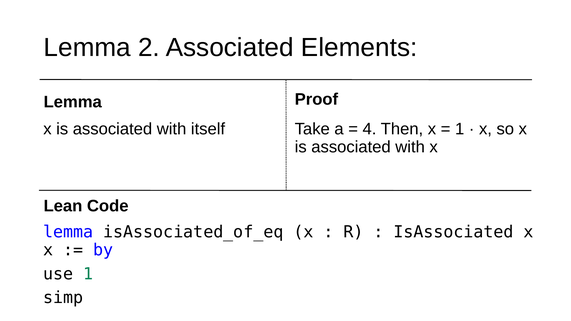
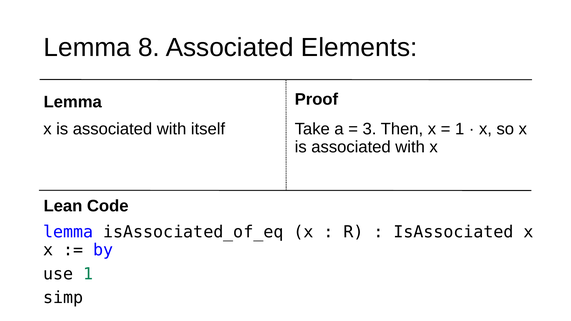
2: 2 -> 8
4: 4 -> 3
